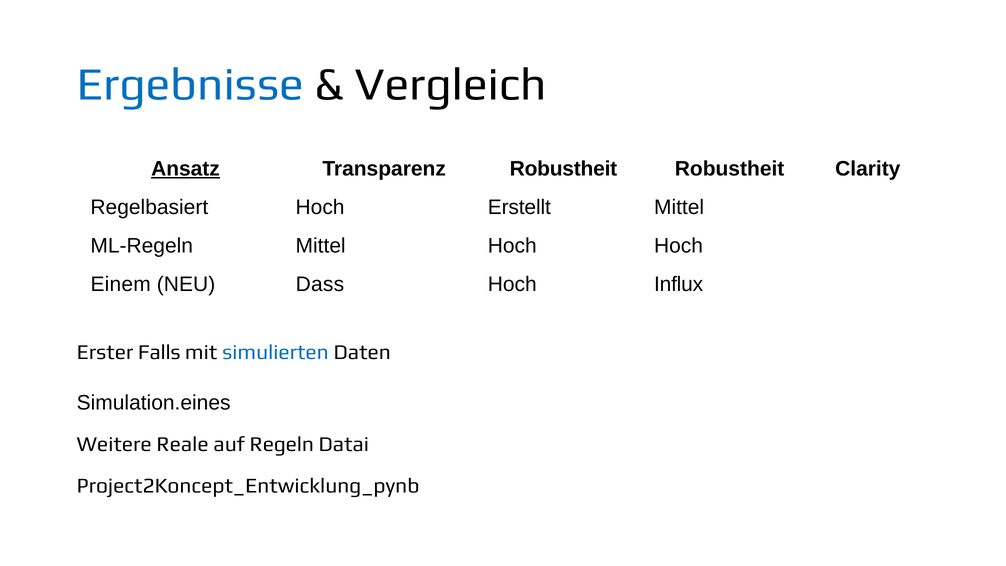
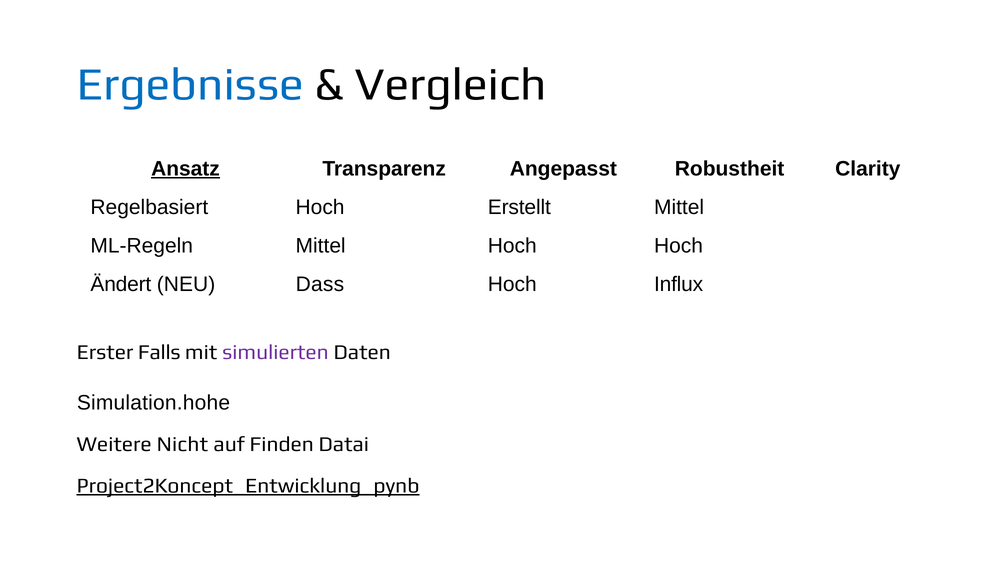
Transparenz Robustheit: Robustheit -> Angepasst
Einem: Einem -> Ändert
simulierten colour: blue -> purple
Simulation.eines: Simulation.eines -> Simulation.hohe
Reale: Reale -> Nicht
Regeln: Regeln -> Finden
Project2Koncept_Entwicklung_pynb underline: none -> present
